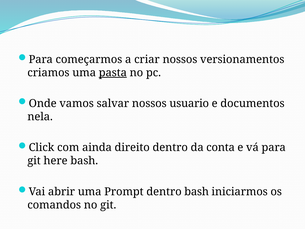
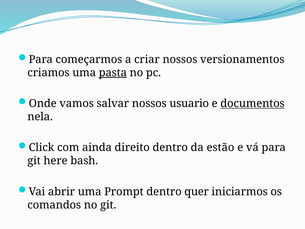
documentos underline: none -> present
conta: conta -> estão
dentro bash: bash -> quer
